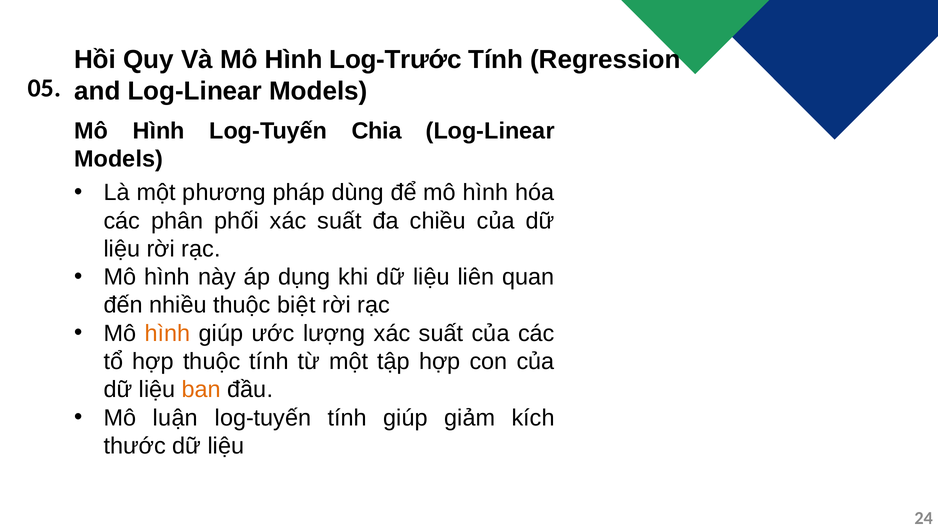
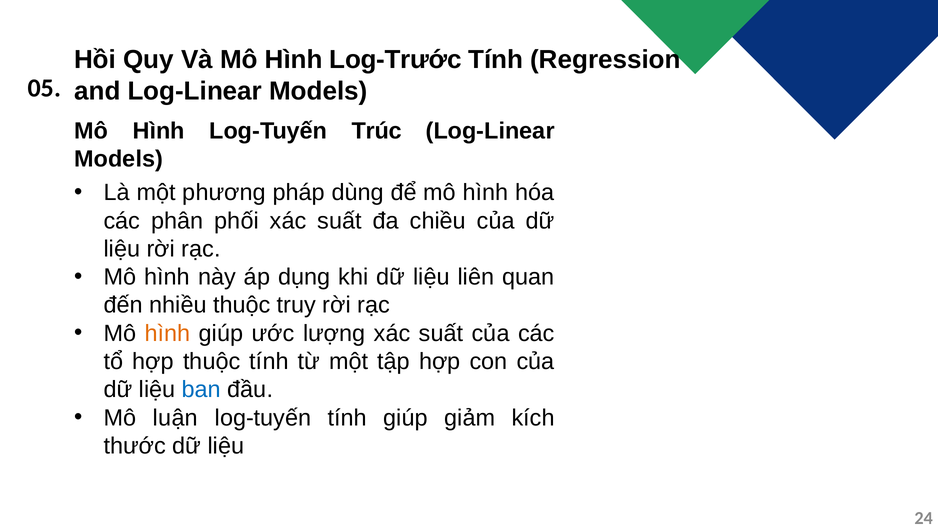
Chia: Chia -> Trúc
biệt: biệt -> truy
ban colour: orange -> blue
